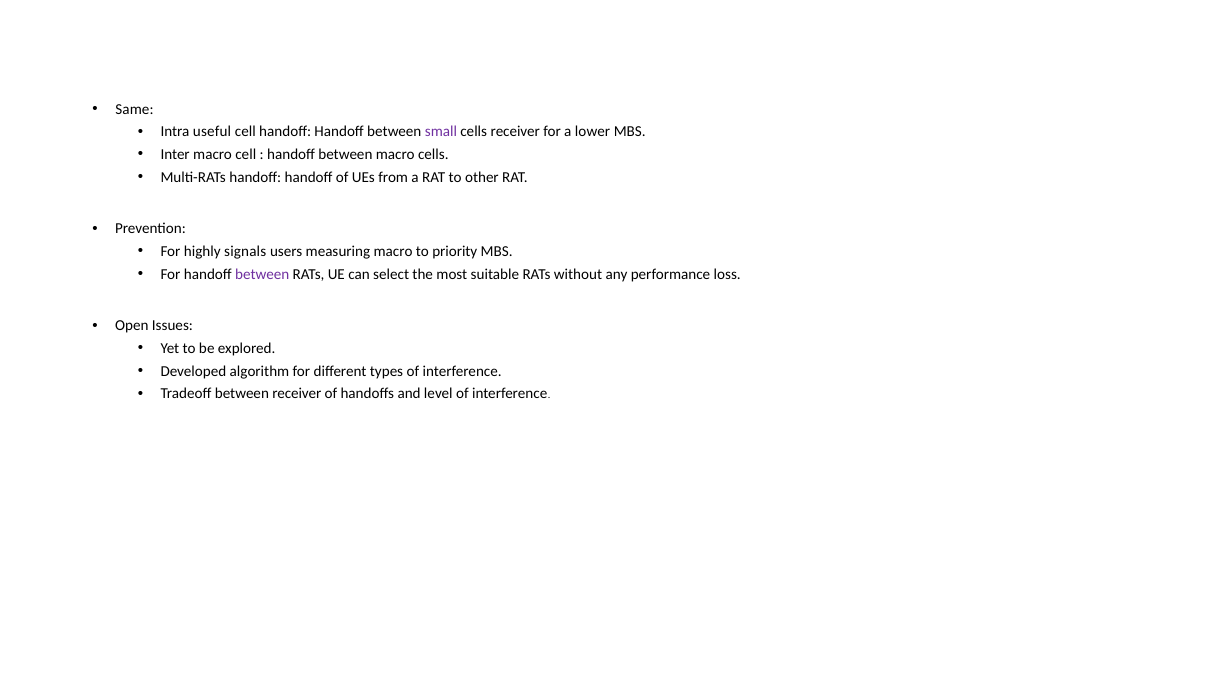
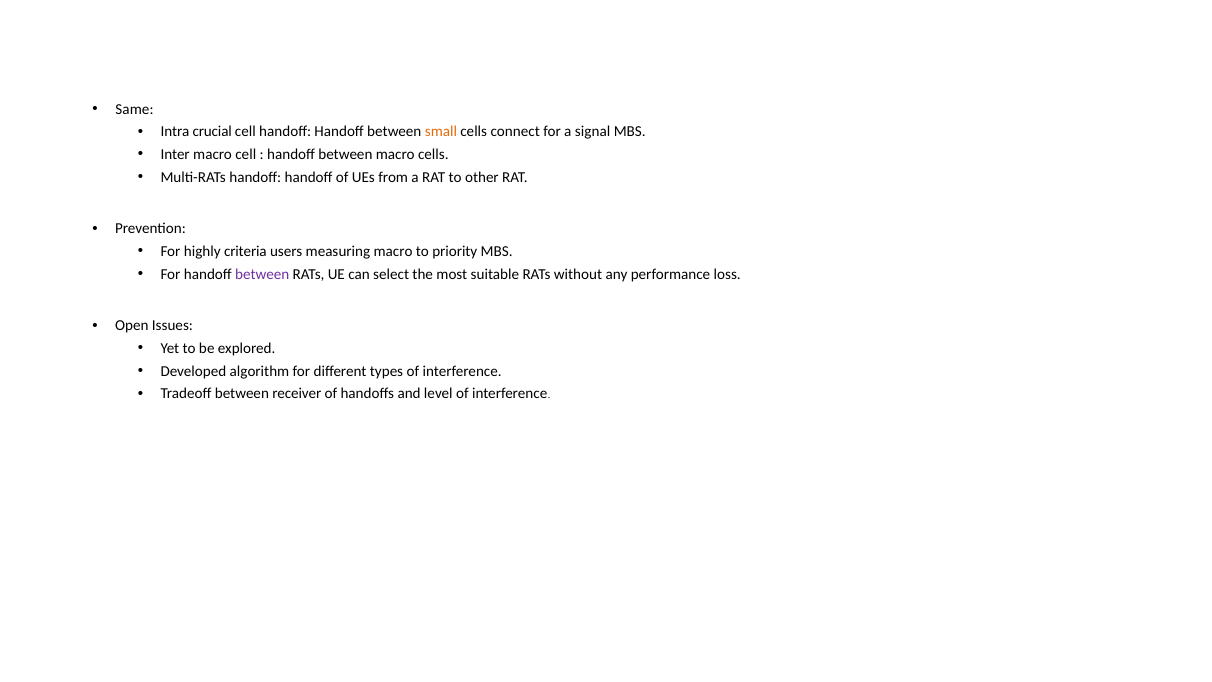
useful: useful -> crucial
small colour: purple -> orange
cells receiver: receiver -> connect
lower: lower -> signal
signals: signals -> criteria
